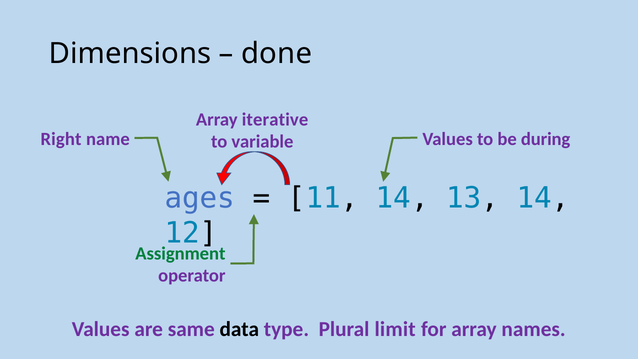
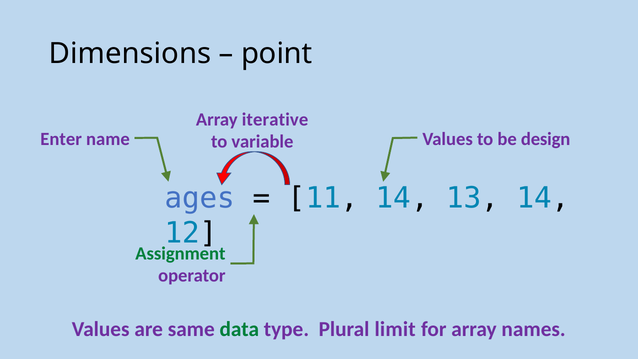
done: done -> point
Right: Right -> Enter
during: during -> design
data colour: black -> green
